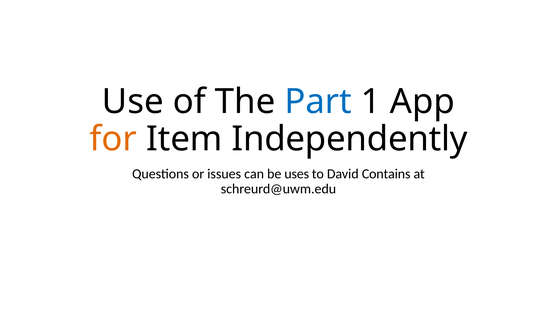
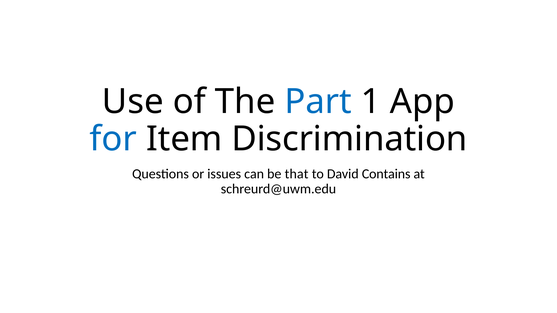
for colour: orange -> blue
Independently: Independently -> Discrimination
uses: uses -> that
